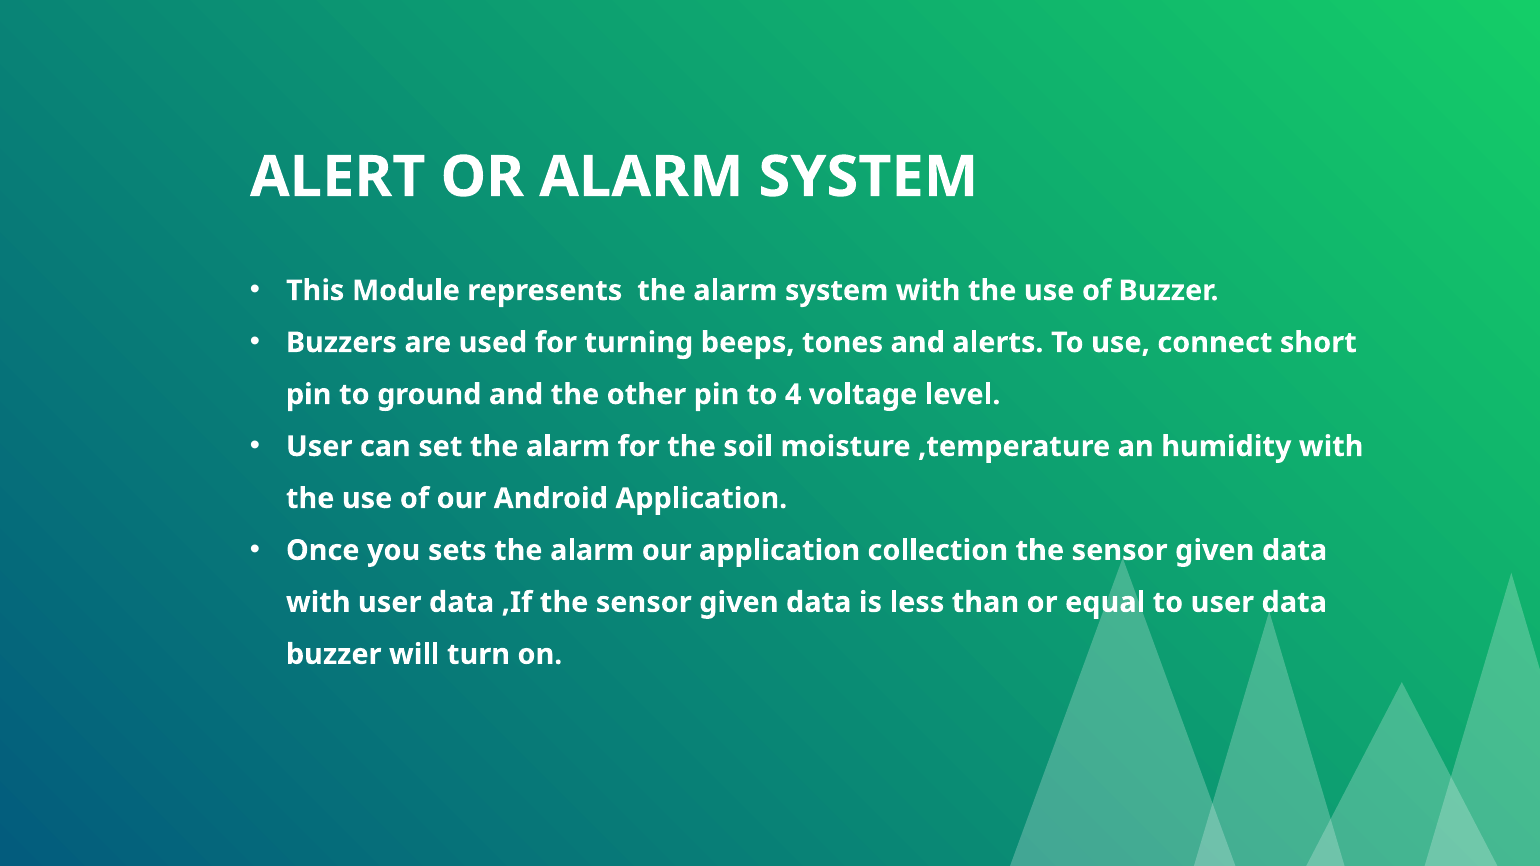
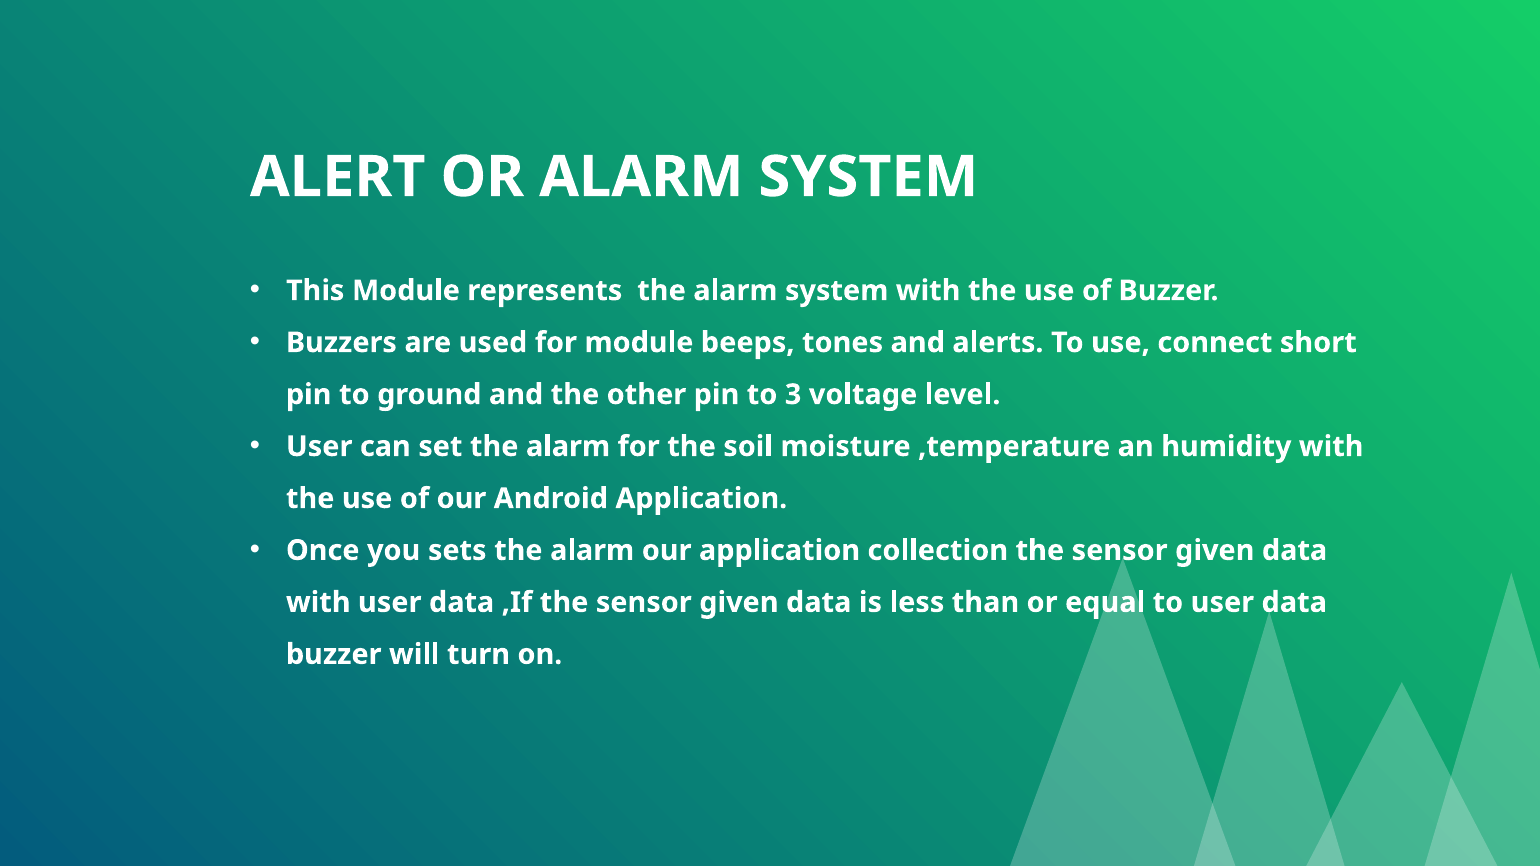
for turning: turning -> module
4: 4 -> 3
